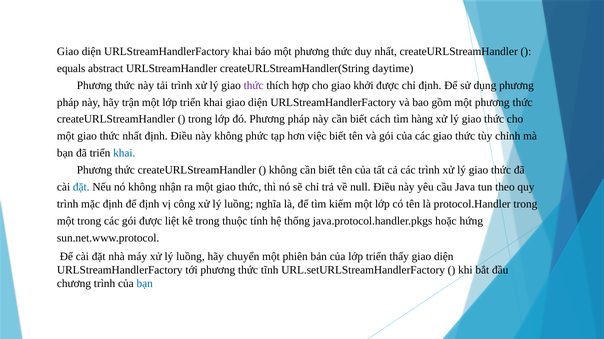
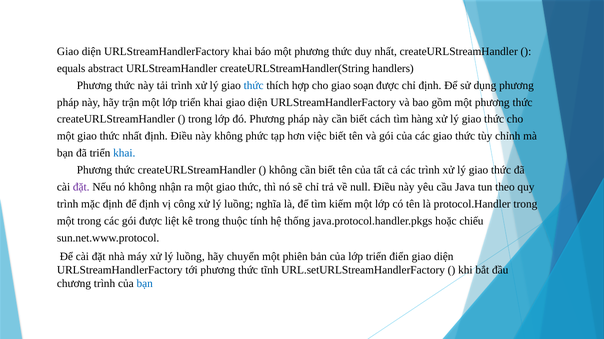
daytime: daytime -> handlers
thức at (254, 86) colour: purple -> blue
khởi: khởi -> soạn
đặt at (81, 188) colour: blue -> purple
hứng: hứng -> chiếu
thấy: thấy -> điển
